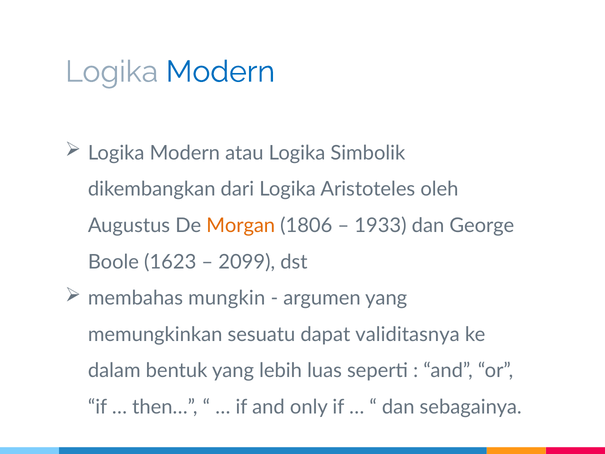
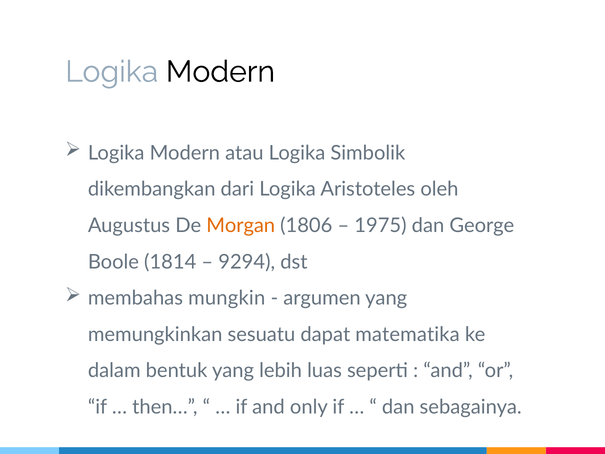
Modern at (220, 72) colour: blue -> black
1933: 1933 -> 1975
1623: 1623 -> 1814
2099: 2099 -> 9294
validitasnya: validitasnya -> matematika
